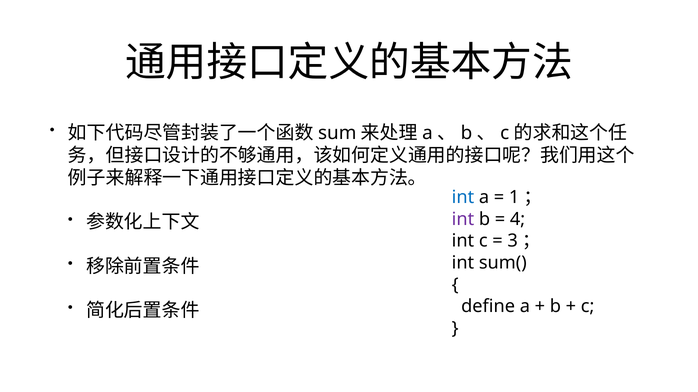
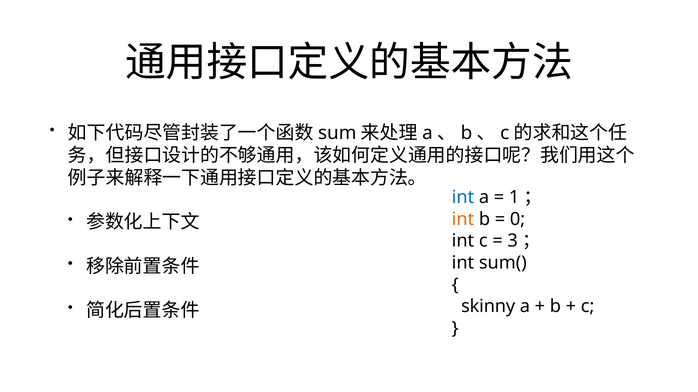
int at (463, 220) colour: purple -> orange
4: 4 -> 0
define: define -> skinny
